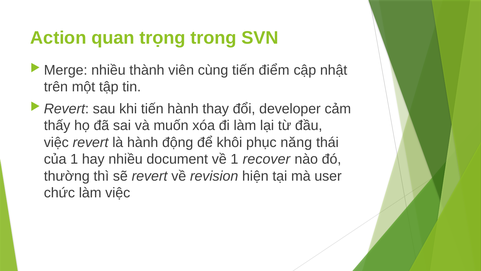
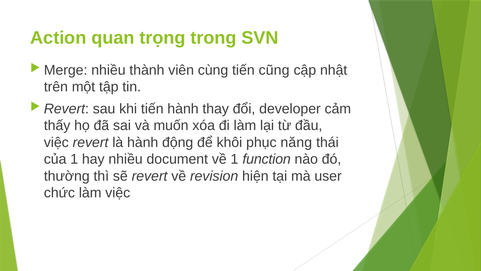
điểm: điểm -> cũng
recover: recover -> function
